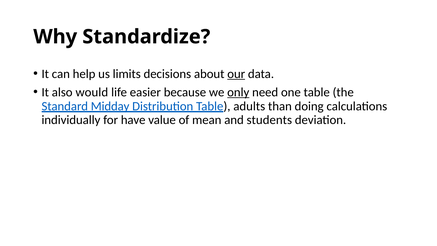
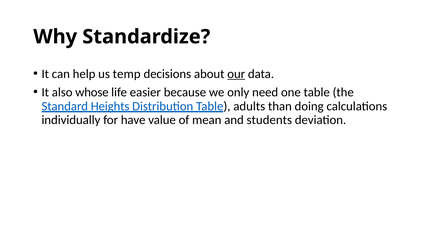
limits: limits -> temp
would: would -> whose
only underline: present -> none
Midday: Midday -> Heights
